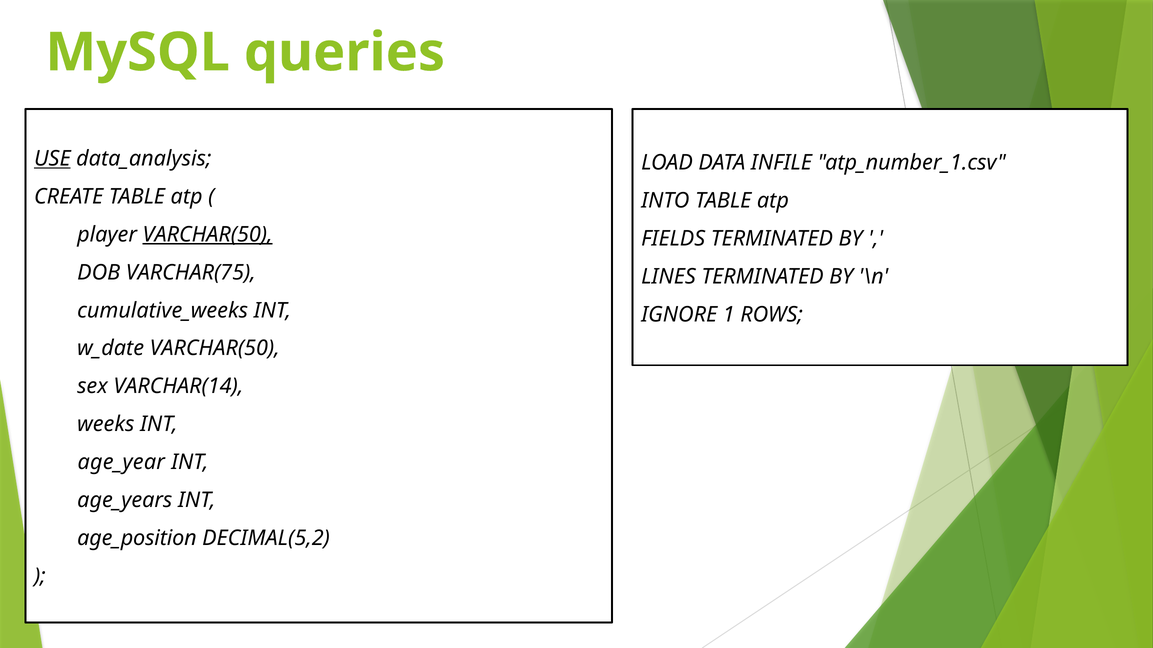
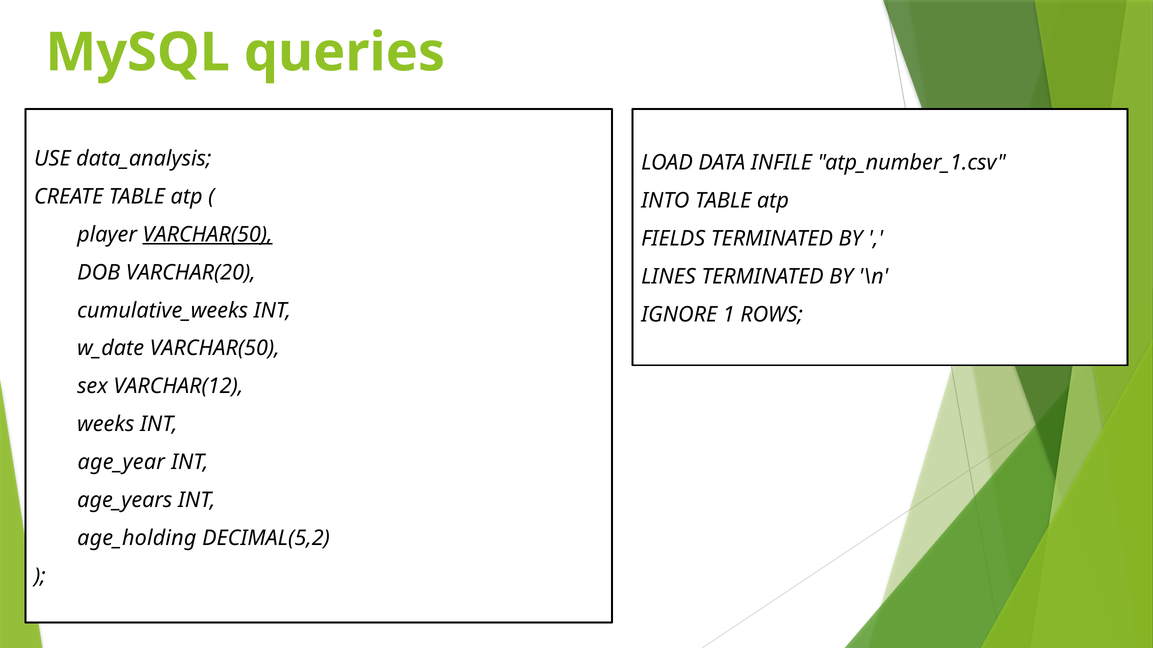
USE underline: present -> none
VARCHAR(75: VARCHAR(75 -> VARCHAR(20
VARCHAR(14: VARCHAR(14 -> VARCHAR(12
age_position: age_position -> age_holding
